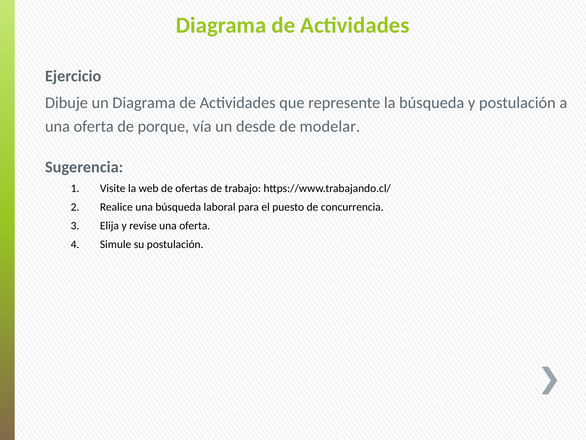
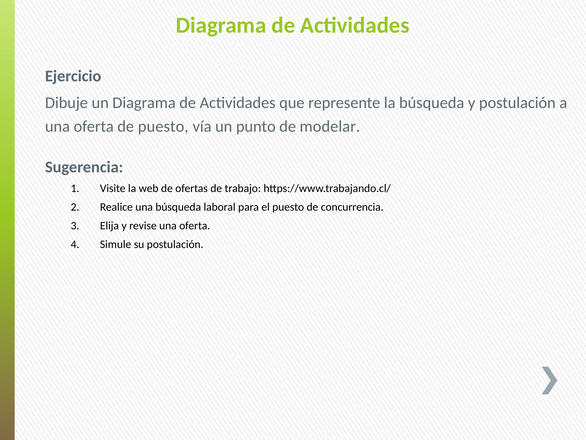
de porque: porque -> puesto
desde: desde -> punto
